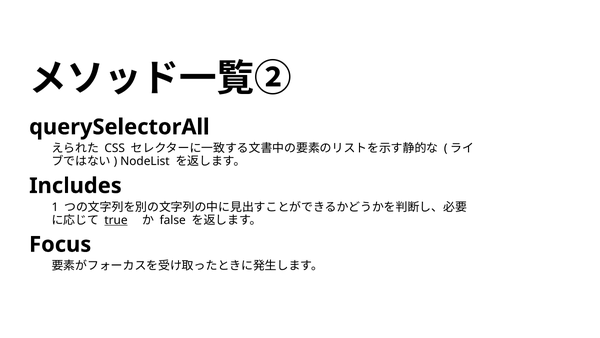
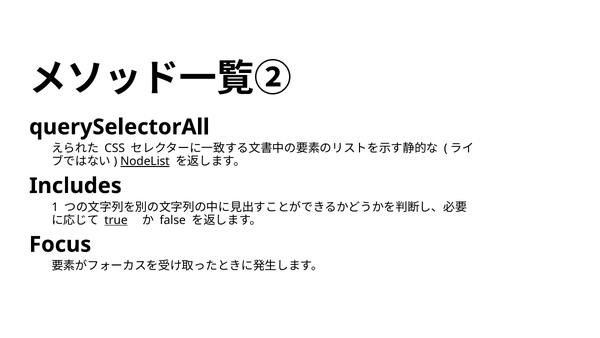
NodeList underline: none -> present
